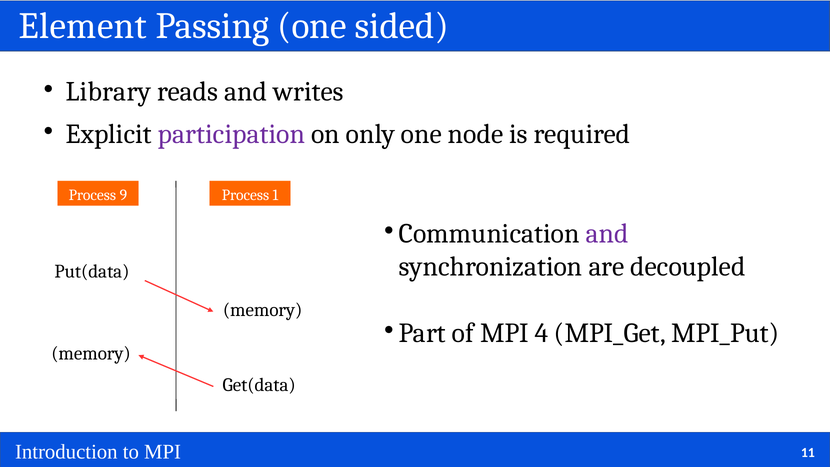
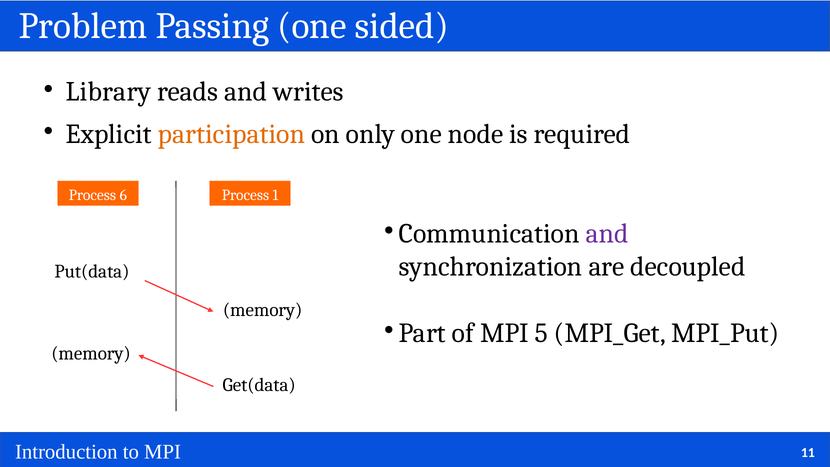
Element: Element -> Problem
participation colour: purple -> orange
9: 9 -> 6
4: 4 -> 5
